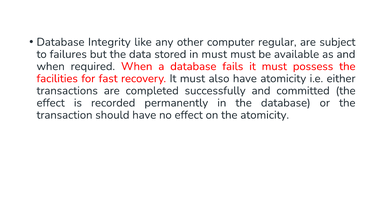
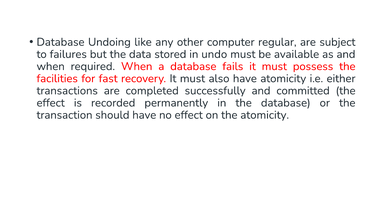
Integrity: Integrity -> Undoing
in must: must -> undo
